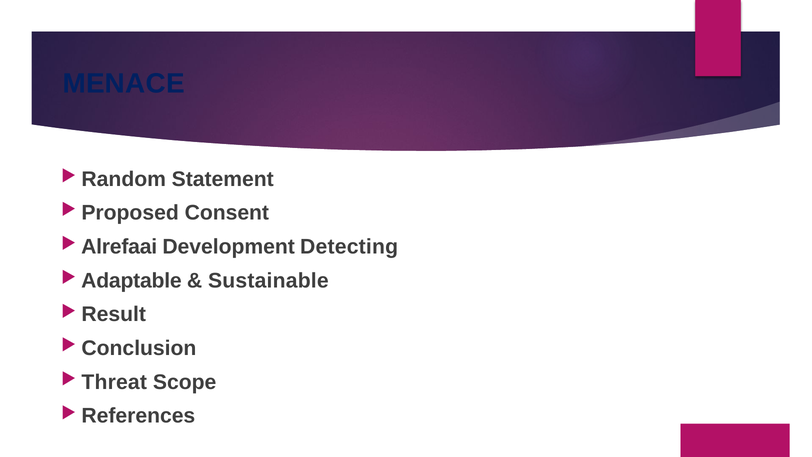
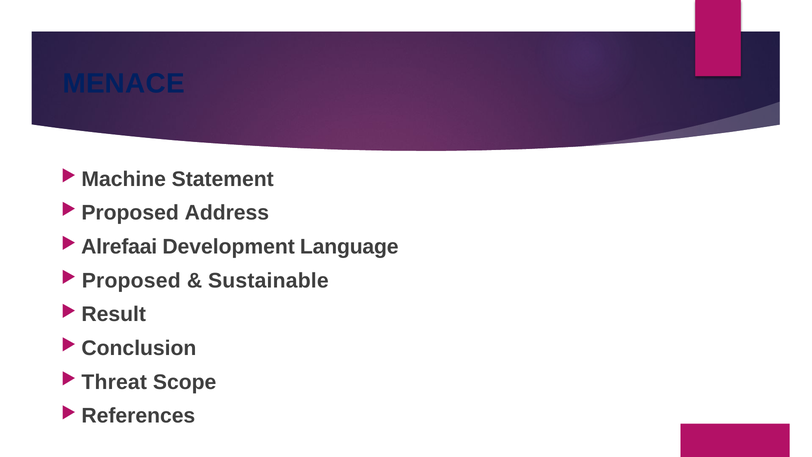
Random: Random -> Machine
Consent: Consent -> Address
Detecting: Detecting -> Language
Adaptable at (131, 280): Adaptable -> Proposed
